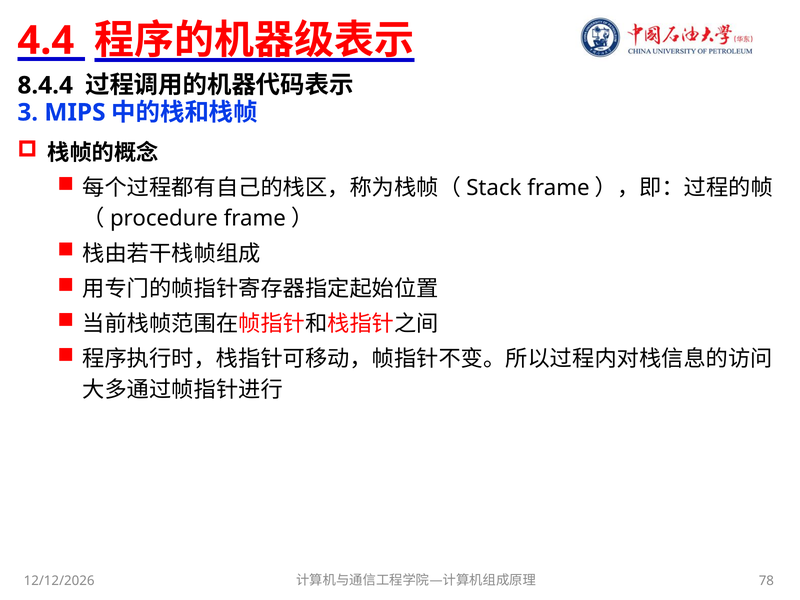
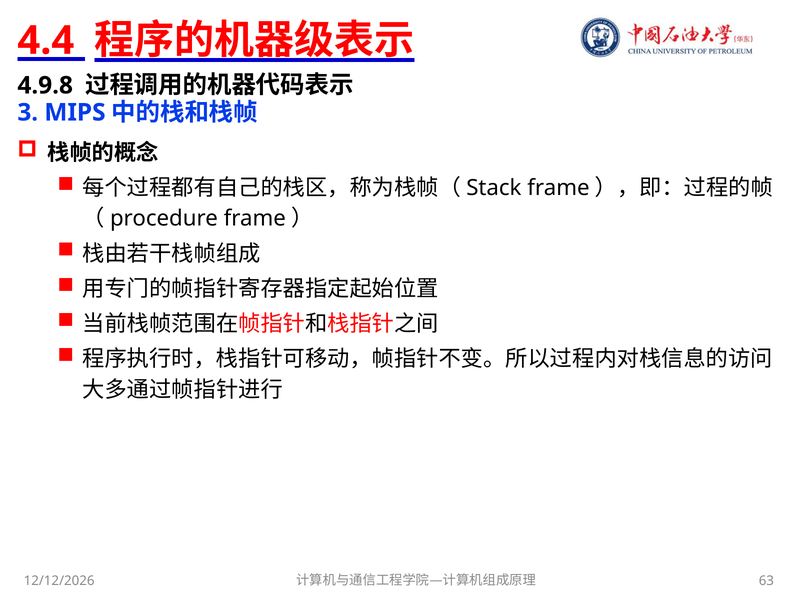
8.4.4: 8.4.4 -> 4.9.8
78: 78 -> 63
